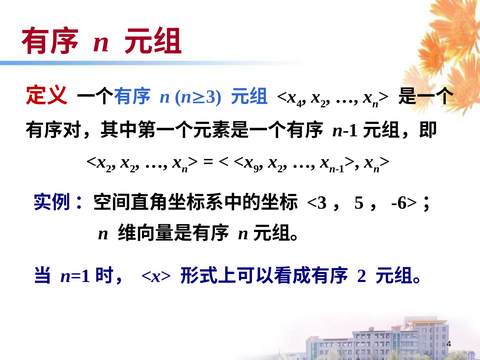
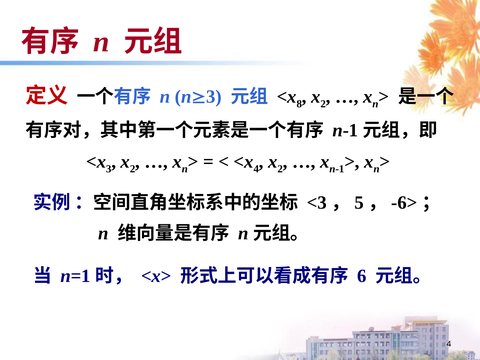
4 at (299, 104): 4 -> 8
2 at (109, 169): 2 -> 3
9 at (256, 169): 9 -> 4
2 at (362, 276): 2 -> 6
